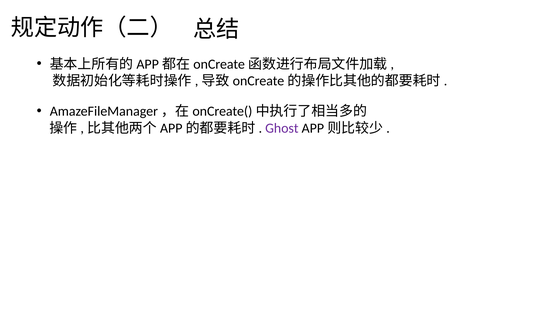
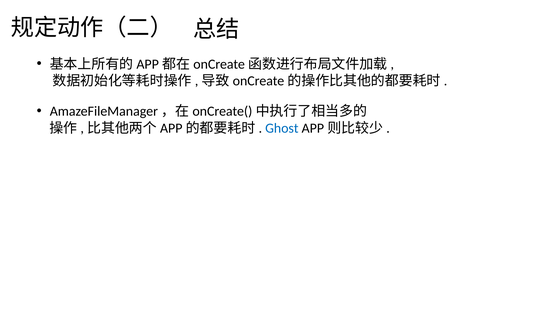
Ghost colour: purple -> blue
